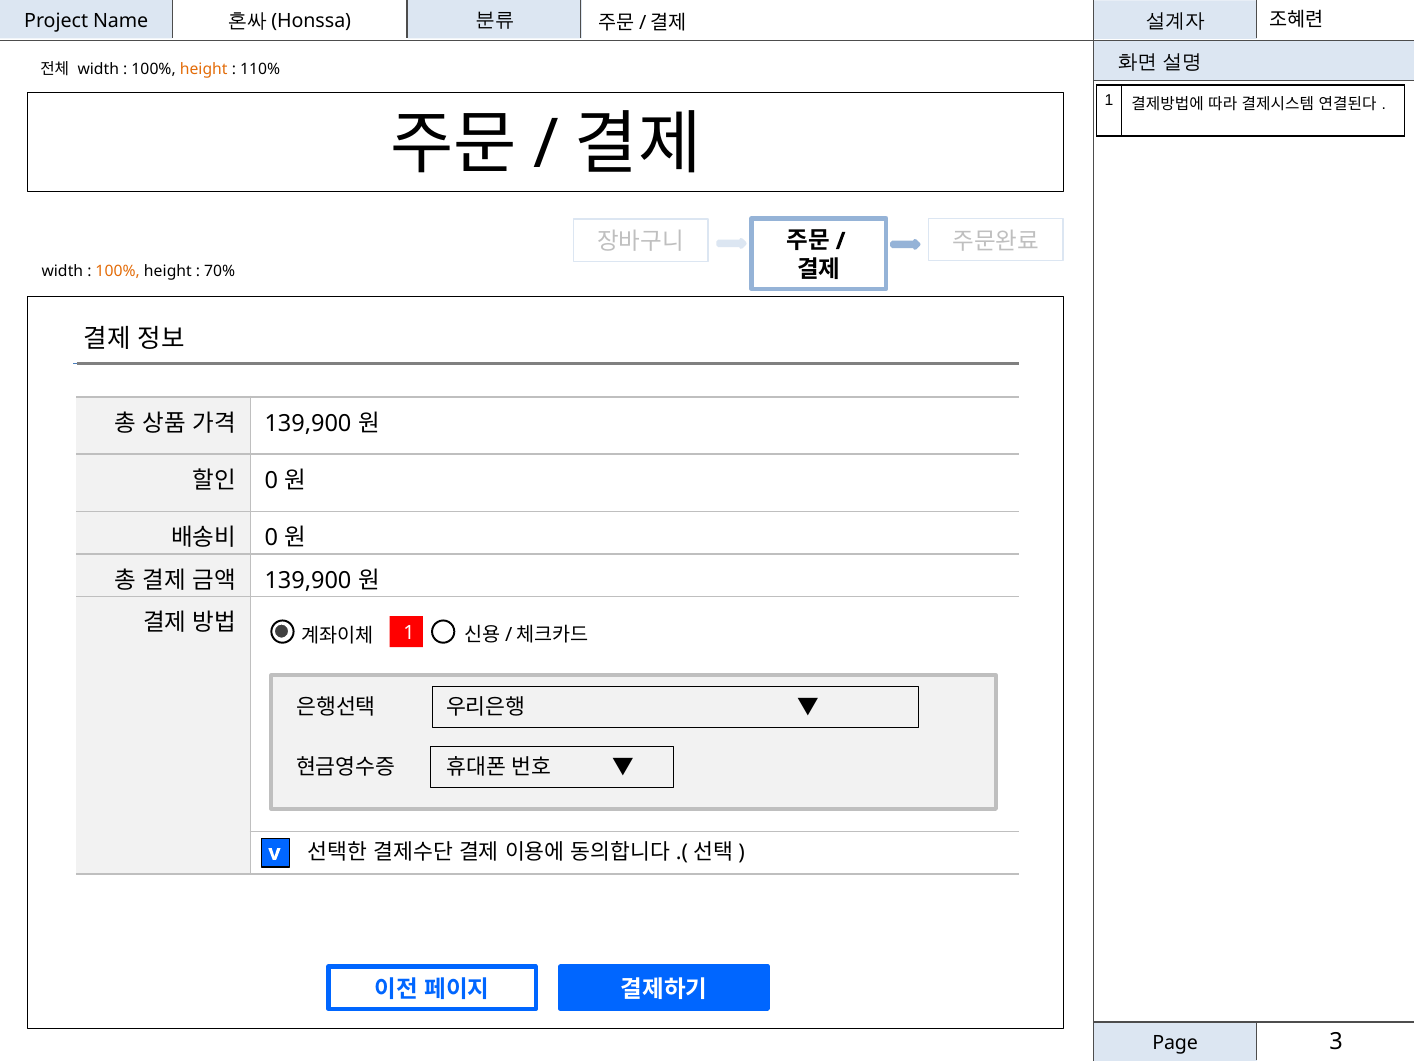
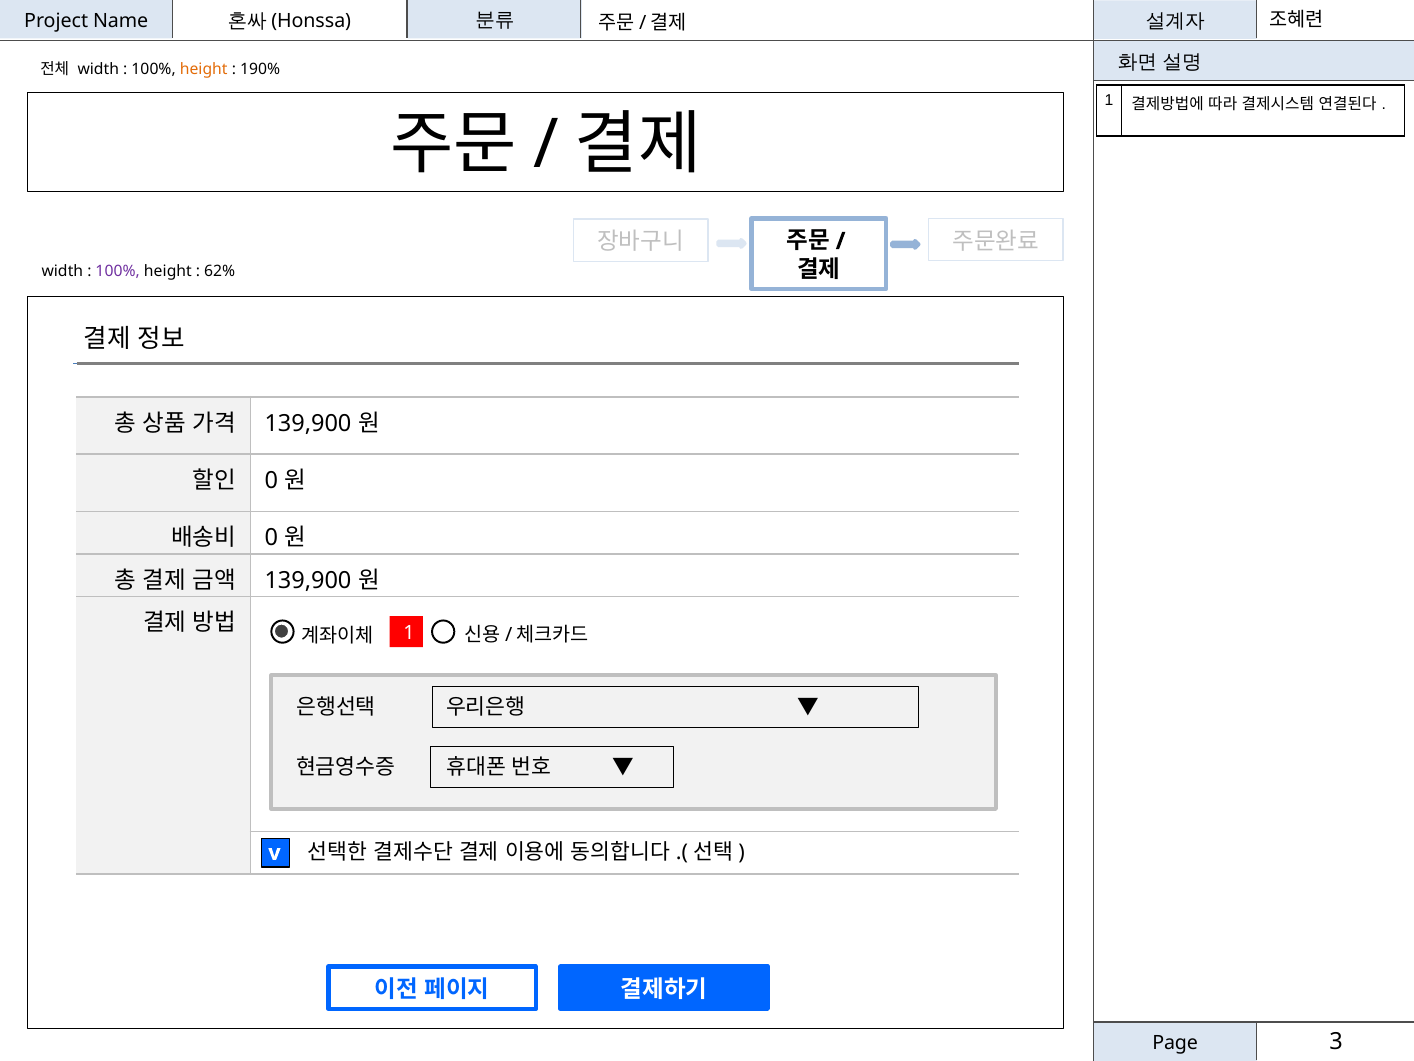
110%: 110% -> 190%
100% at (118, 271) colour: orange -> purple
70%: 70% -> 62%
